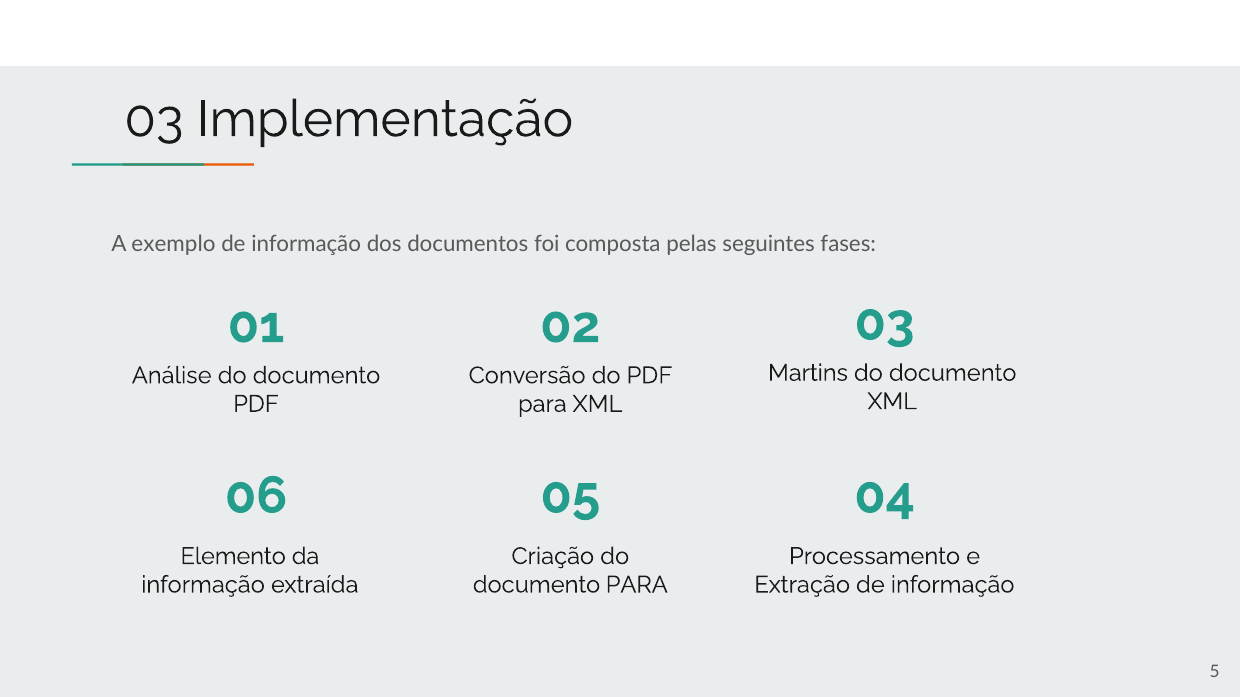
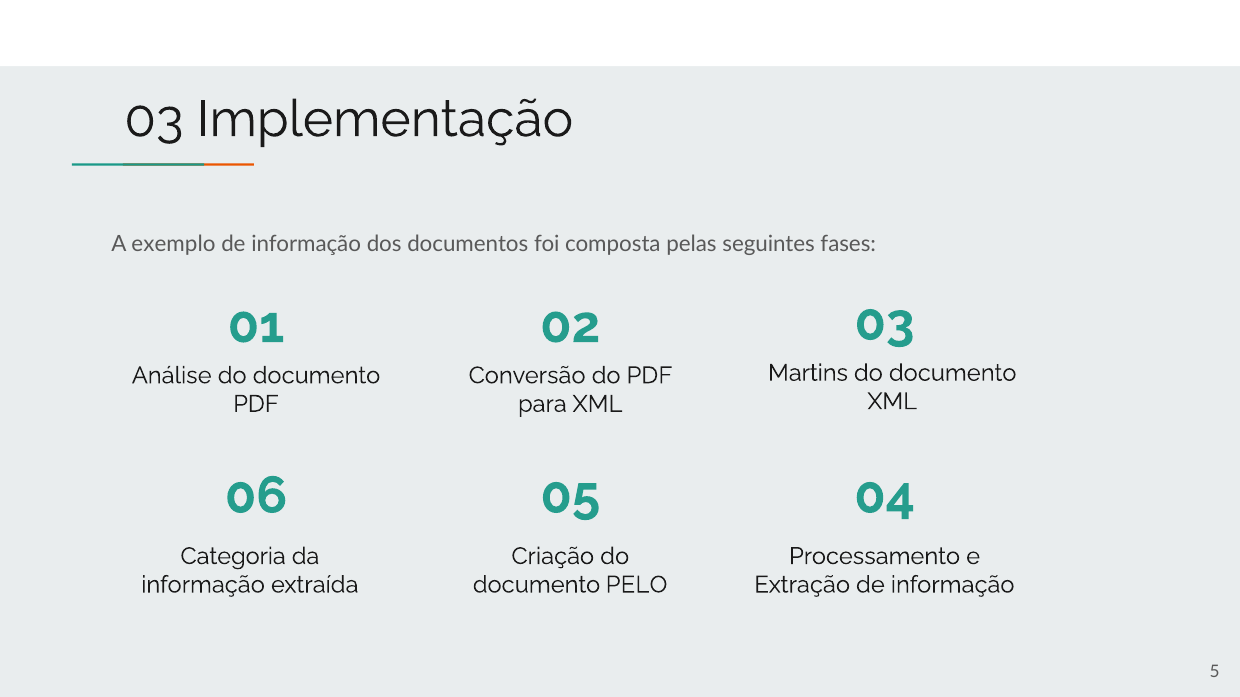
Elemento: Elemento -> Categoria
documento PARA: PARA -> PELO
